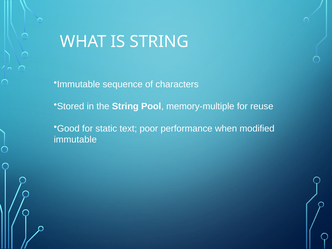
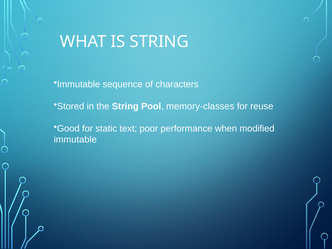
memory-multiple: memory-multiple -> memory-classes
